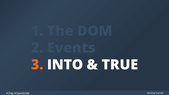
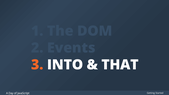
TRUE: TRUE -> THAT
